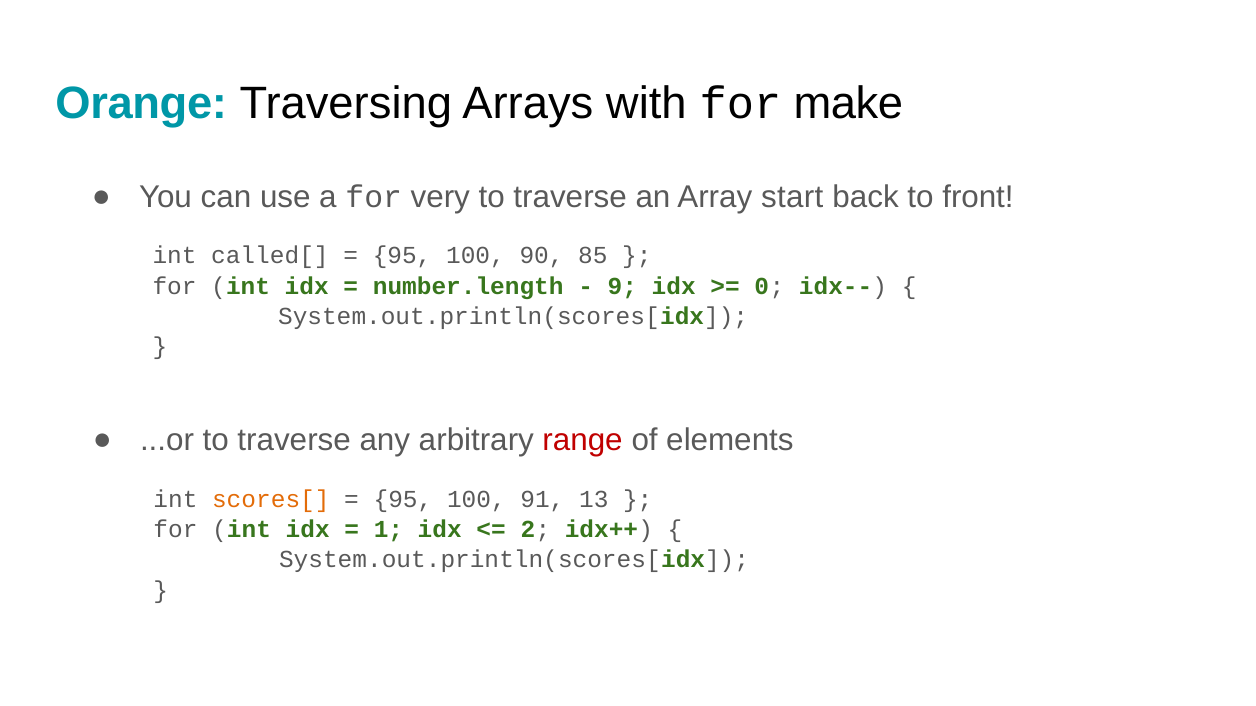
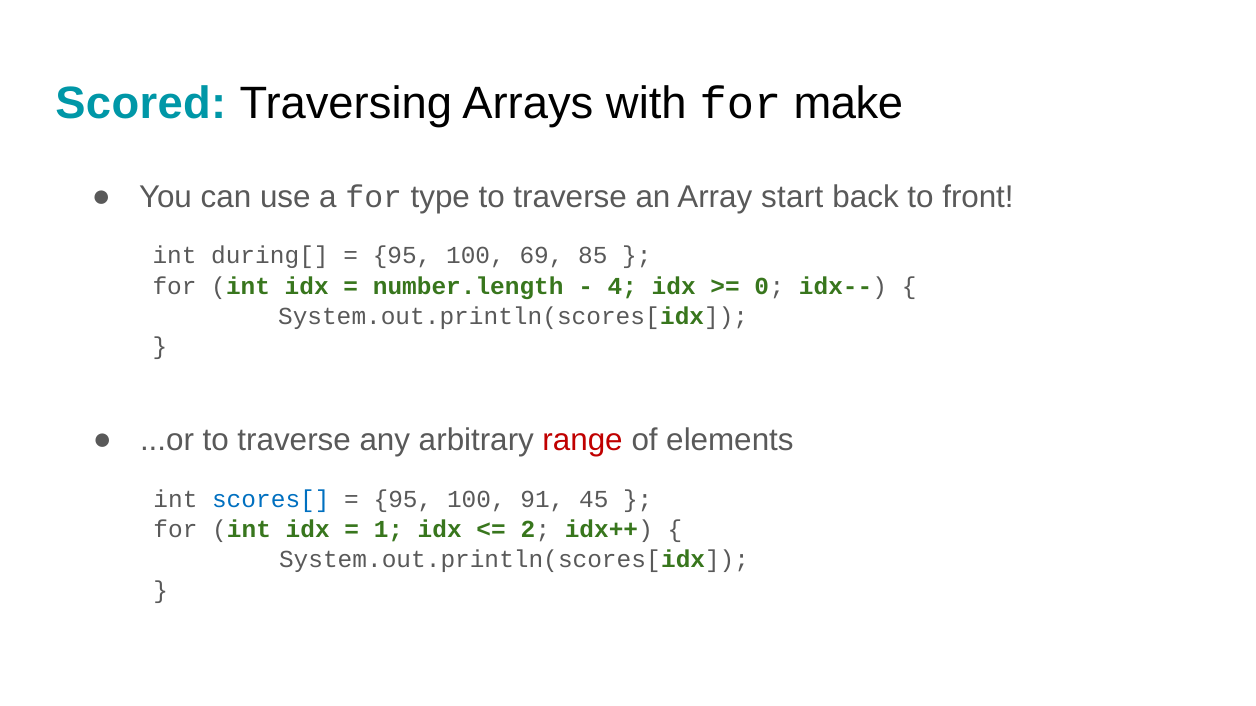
Orange: Orange -> Scored
very: very -> type
called[: called[ -> during[
90: 90 -> 69
9: 9 -> 4
scores[ colour: orange -> blue
13: 13 -> 45
